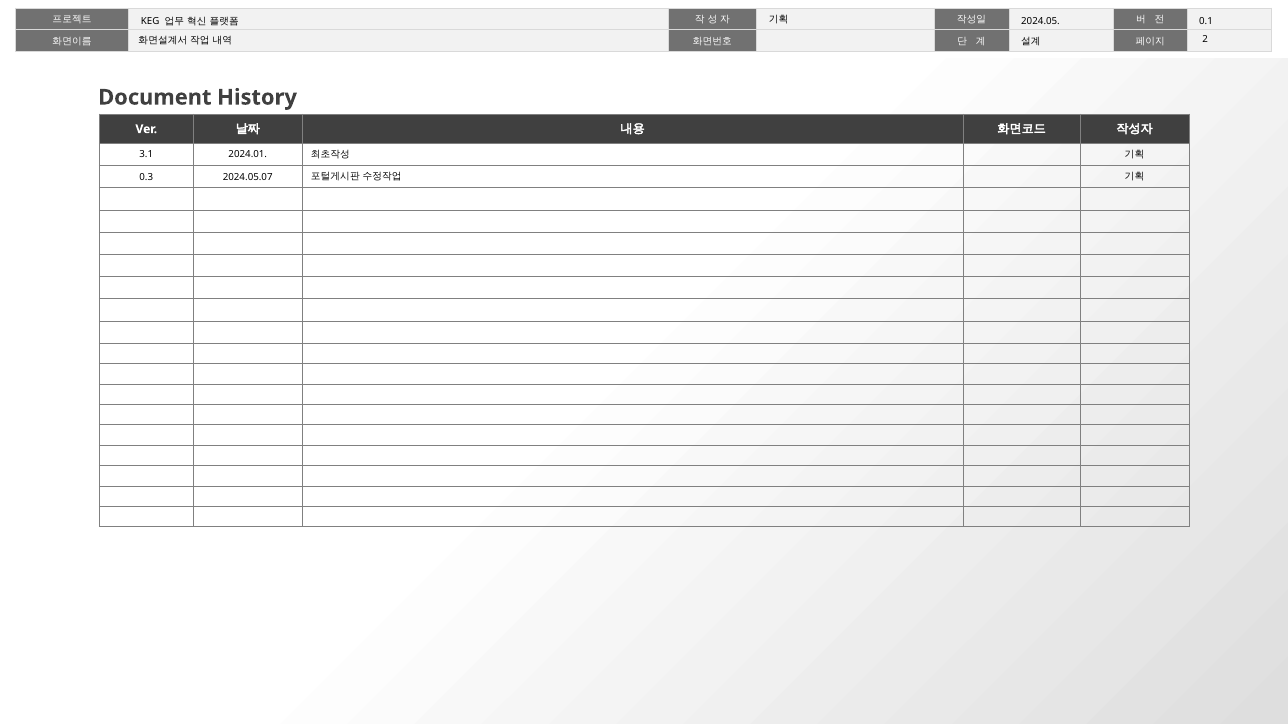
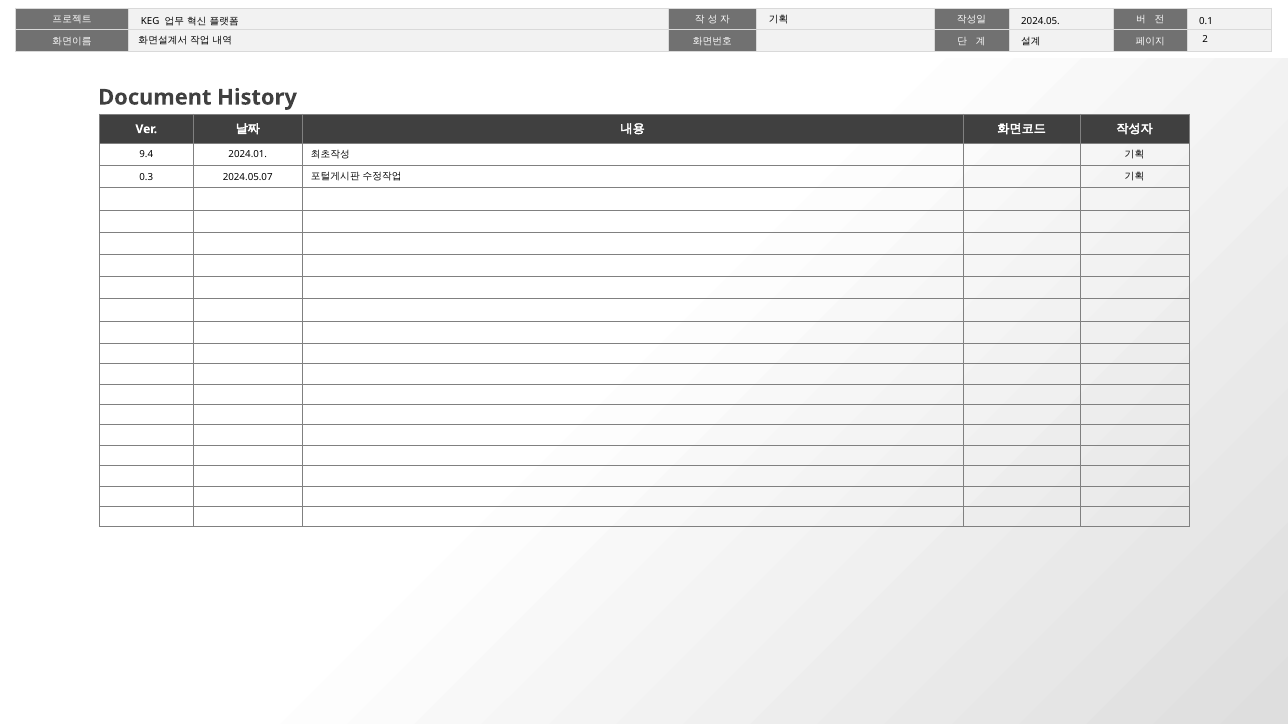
3.1: 3.1 -> 9.4
